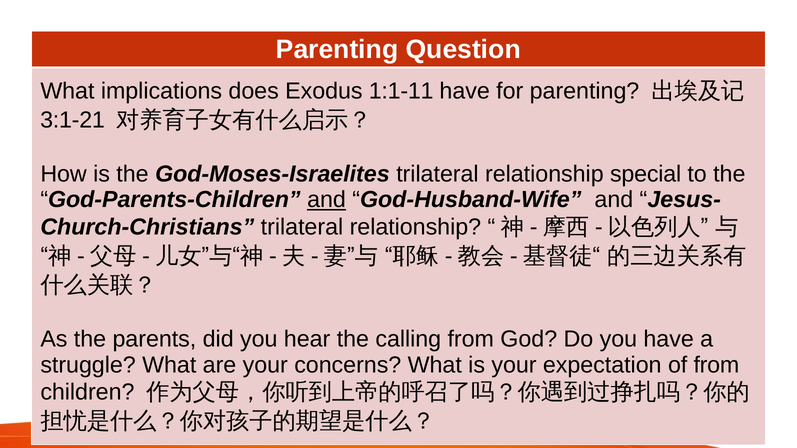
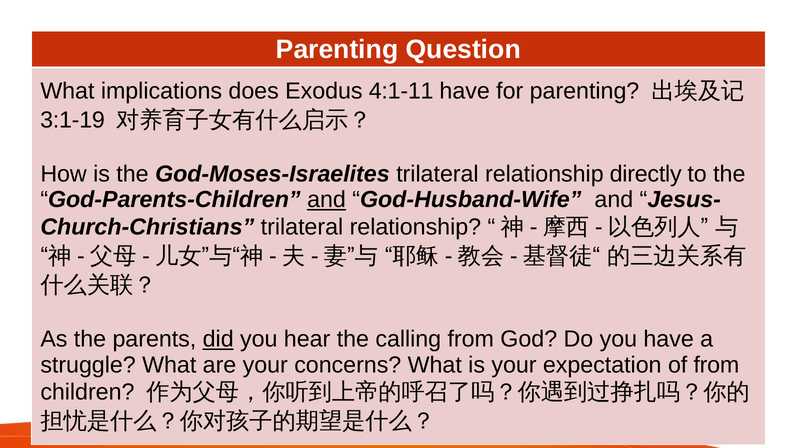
1:1-11: 1:1-11 -> 4:1-11
3:1-21: 3:1-21 -> 3:1-19
special: special -> directly
did underline: none -> present
